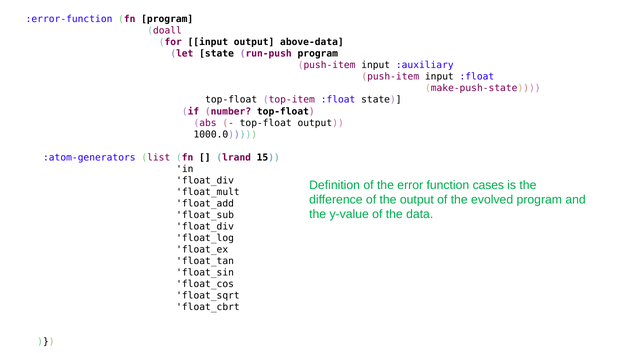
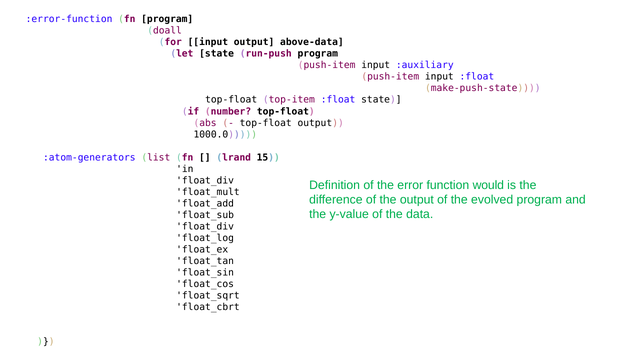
cases: cases -> would
